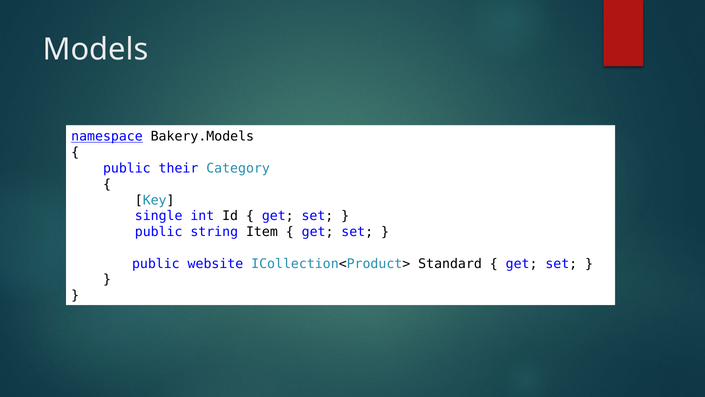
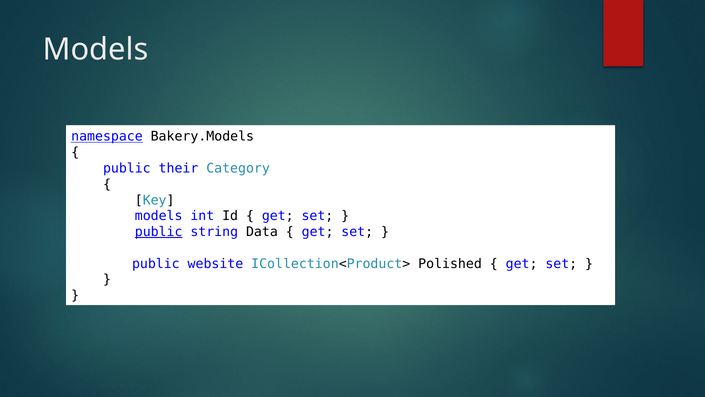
single at (159, 216): single -> models
public at (159, 232) underline: none -> present
Item: Item -> Data
Standard: Standard -> Polished
